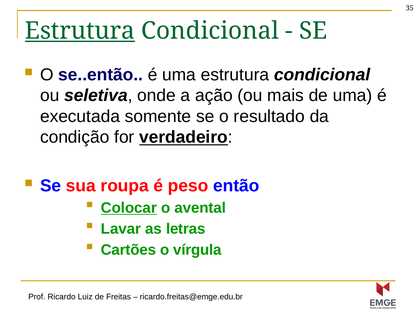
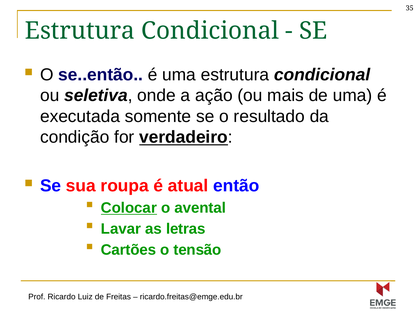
Estrutura at (80, 31) underline: present -> none
peso: peso -> atual
vírgula: vírgula -> tensão
